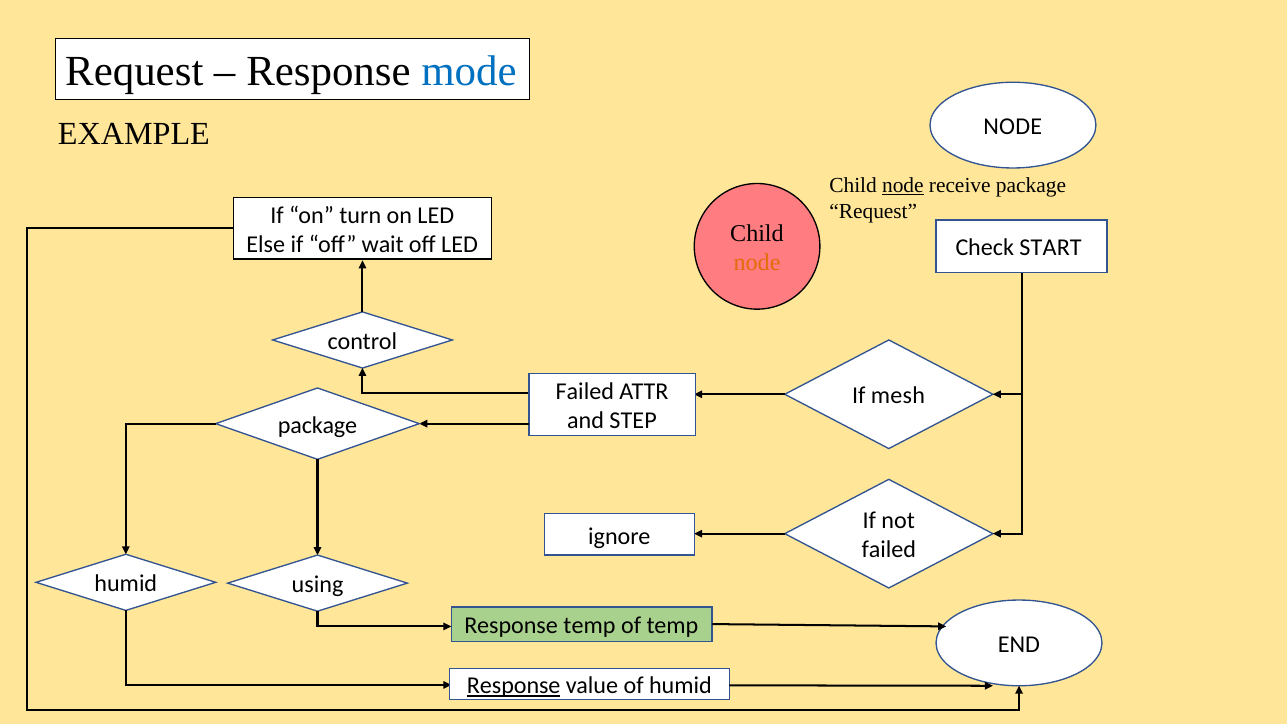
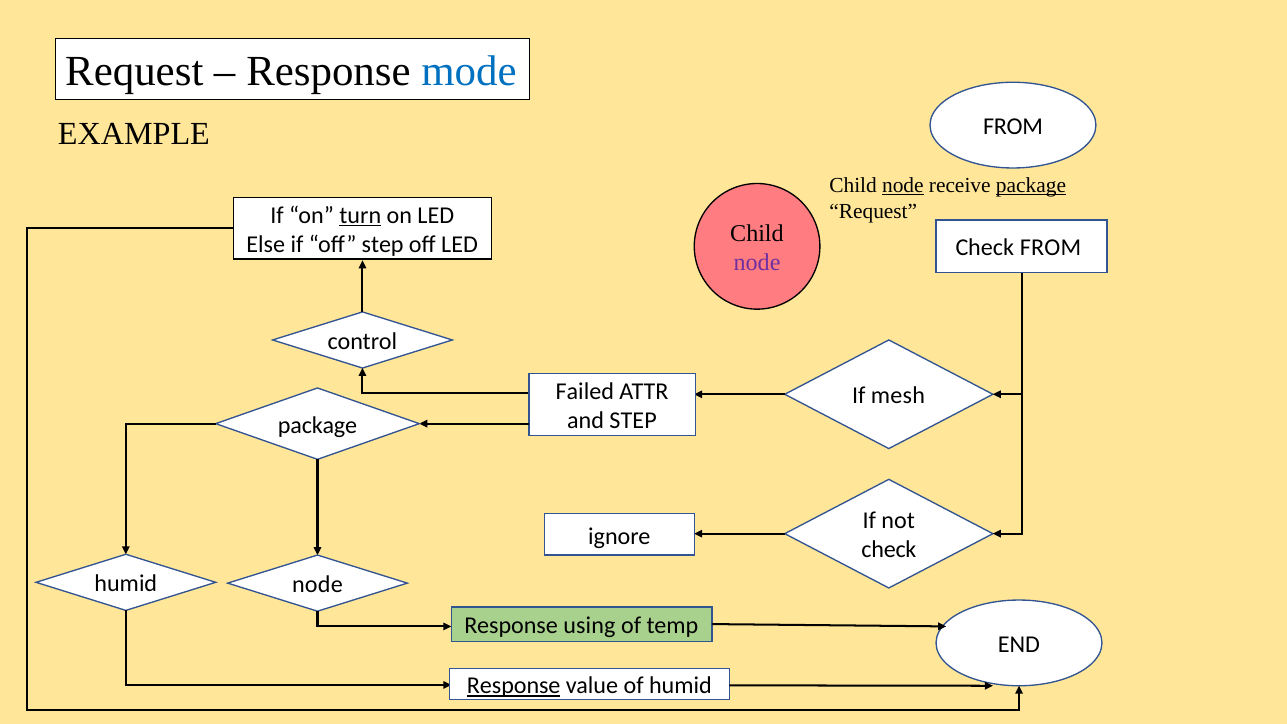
NODE at (1013, 127): NODE -> FROM
package at (1031, 185) underline: none -> present
turn underline: none -> present
off wait: wait -> step
Check START: START -> FROM
node at (757, 262) colour: orange -> purple
failed at (889, 550): failed -> check
using at (318, 585): using -> node
Response temp: temp -> using
